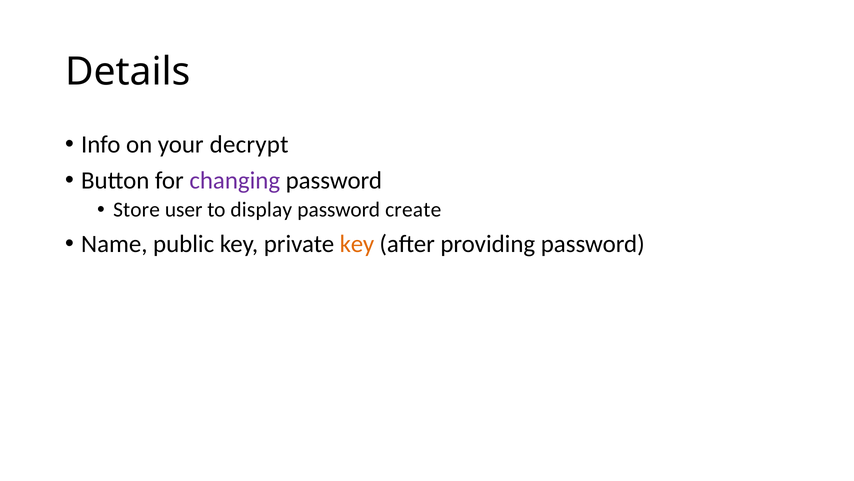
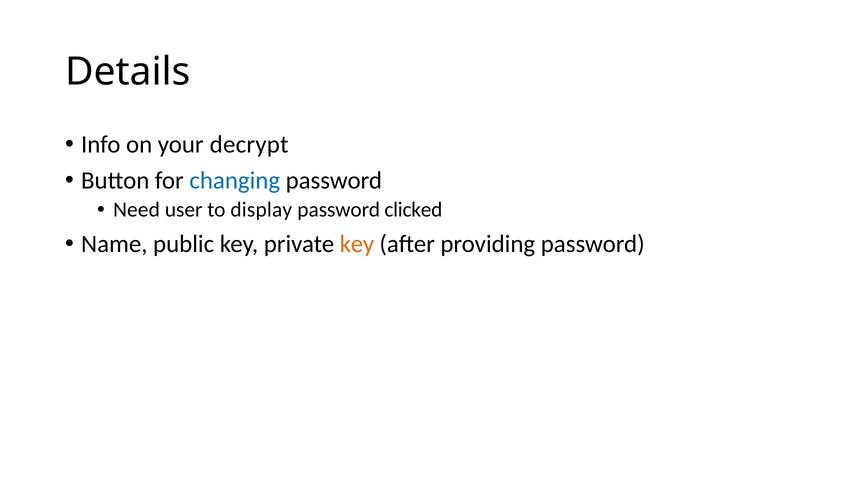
changing colour: purple -> blue
Store: Store -> Need
create: create -> clicked
